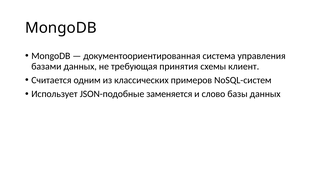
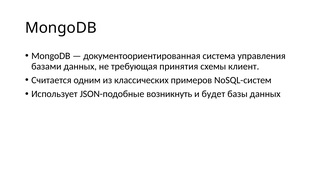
заменяется: заменяется -> возникнуть
слово: слово -> будет
